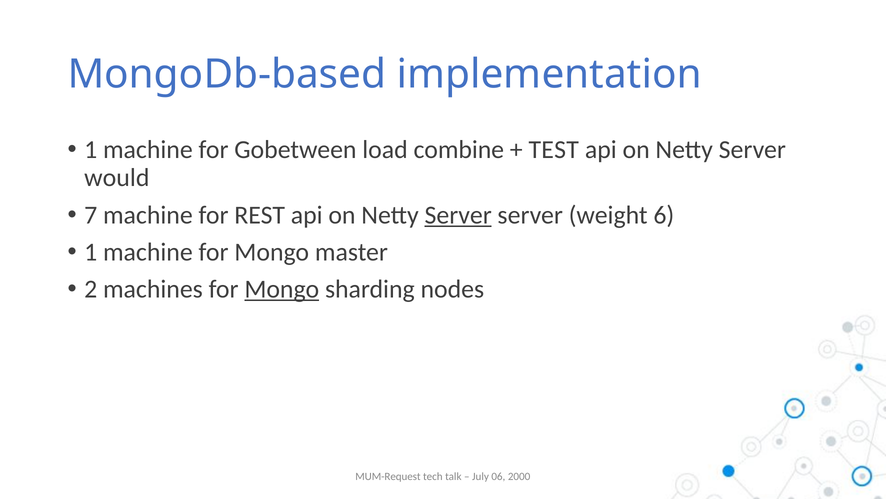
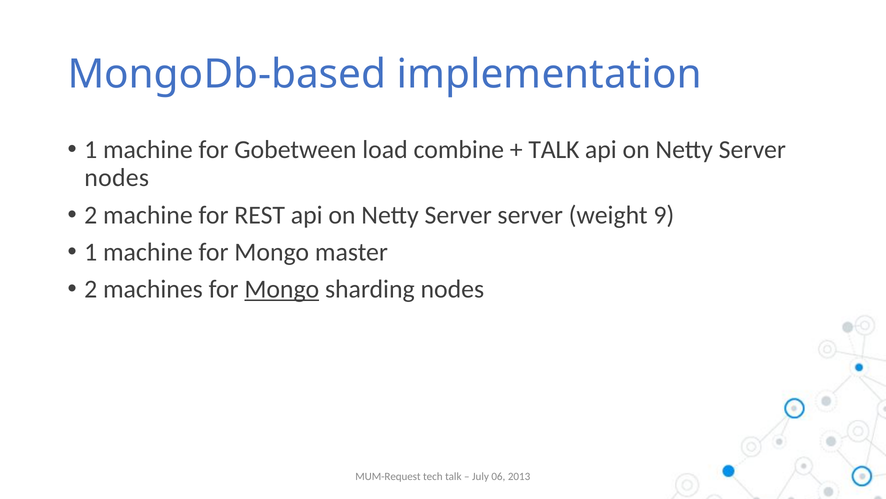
TEST at (554, 150): TEST -> TALK
would at (117, 178): would -> nodes
7 at (91, 215): 7 -> 2
Server at (458, 215) underline: present -> none
6: 6 -> 9
2000: 2000 -> 2013
